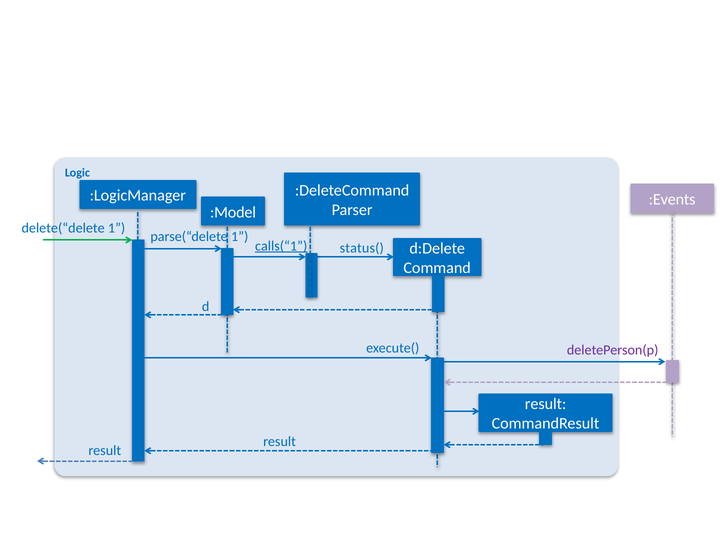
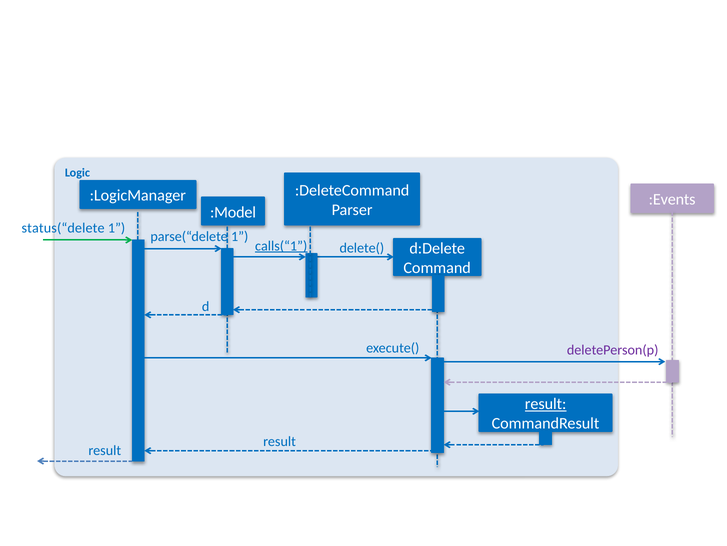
delete(“delete: delete(“delete -> status(“delete
status(: status( -> delete(
result at (546, 404) underline: none -> present
